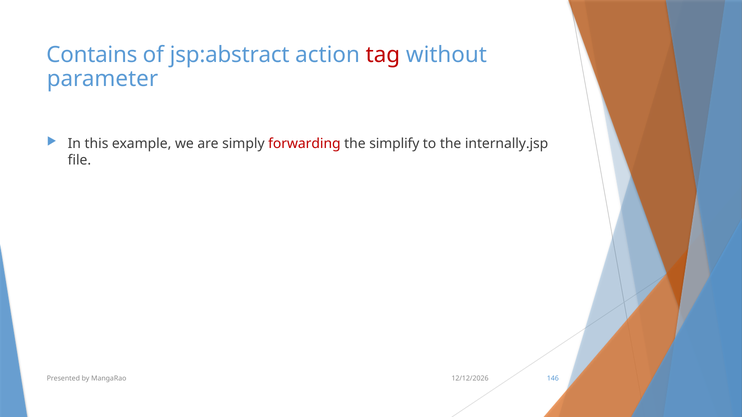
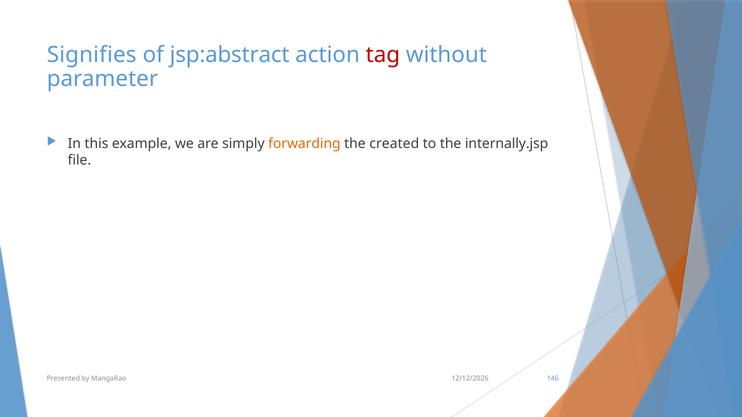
Contains: Contains -> Signifies
forwarding colour: red -> orange
simplify: simplify -> created
